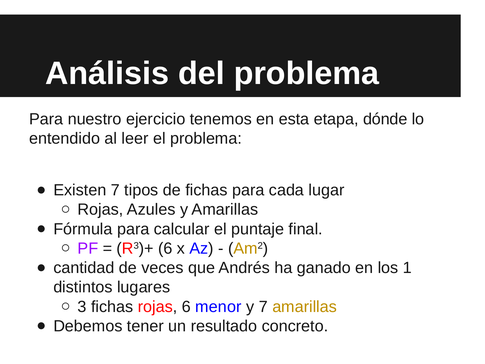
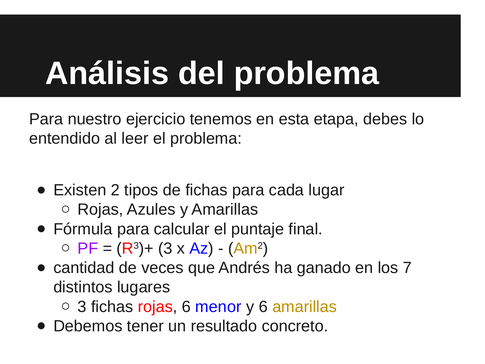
dónde: dónde -> debes
Existen 7: 7 -> 2
R3)+ 6: 6 -> 3
1: 1 -> 7
y 7: 7 -> 6
